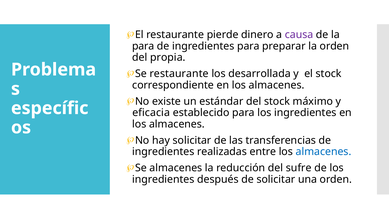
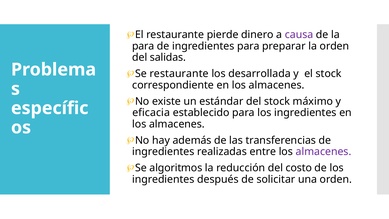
propia: propia -> salidas
hay solicitar: solicitar -> además
almacenes at (324, 152) colour: blue -> purple
Se almacenes: almacenes -> algoritmos
sufre: sufre -> costo
